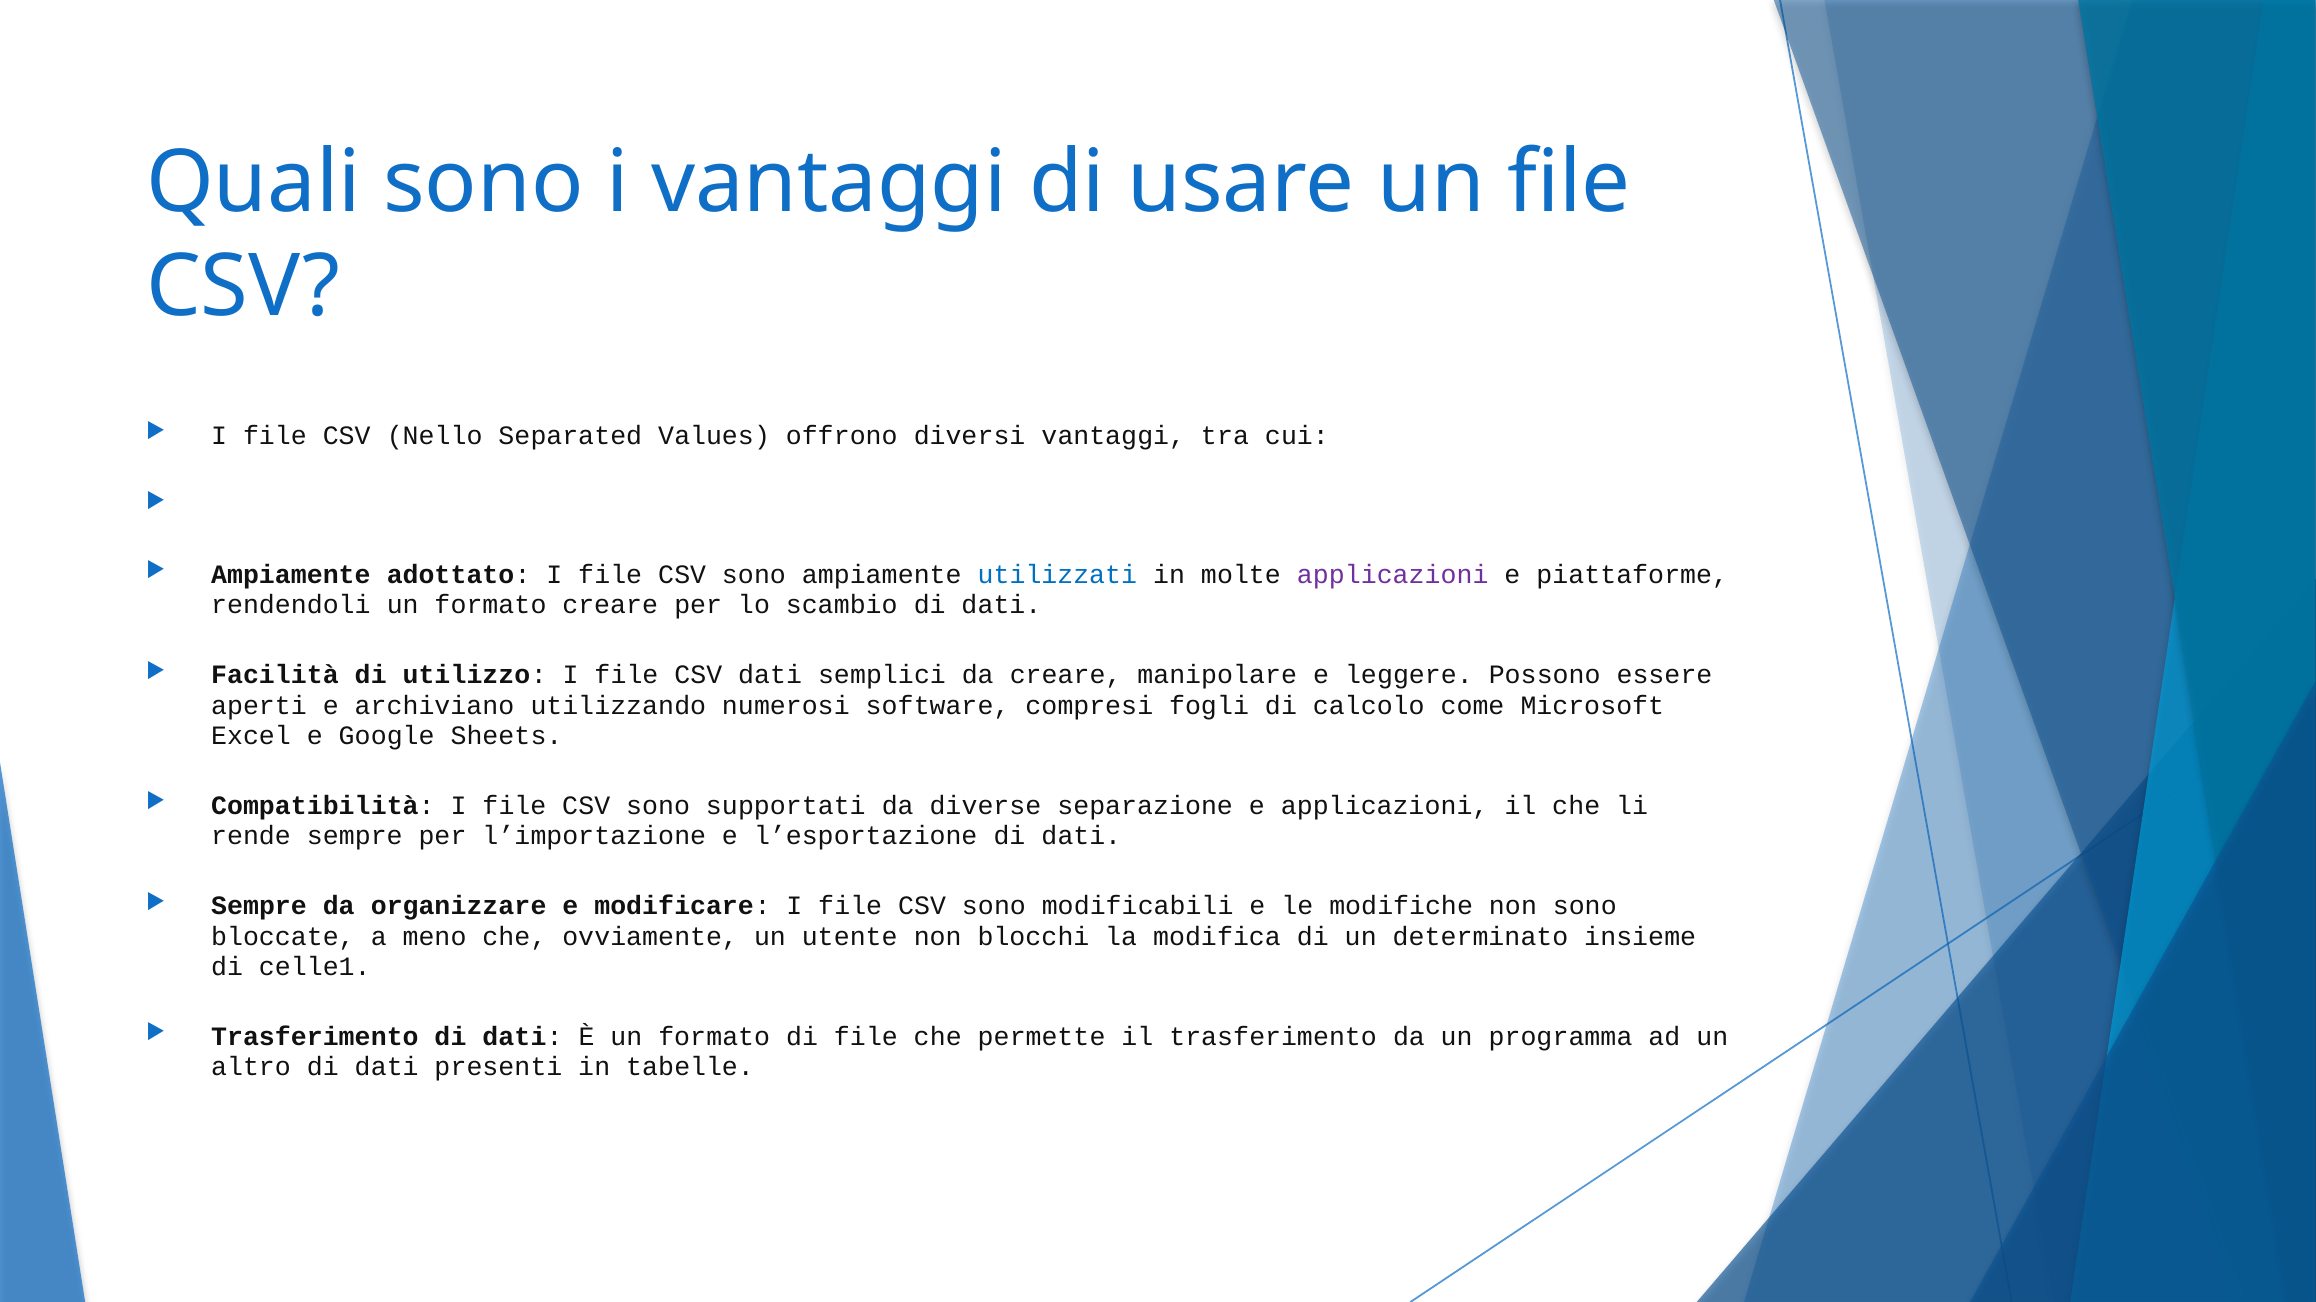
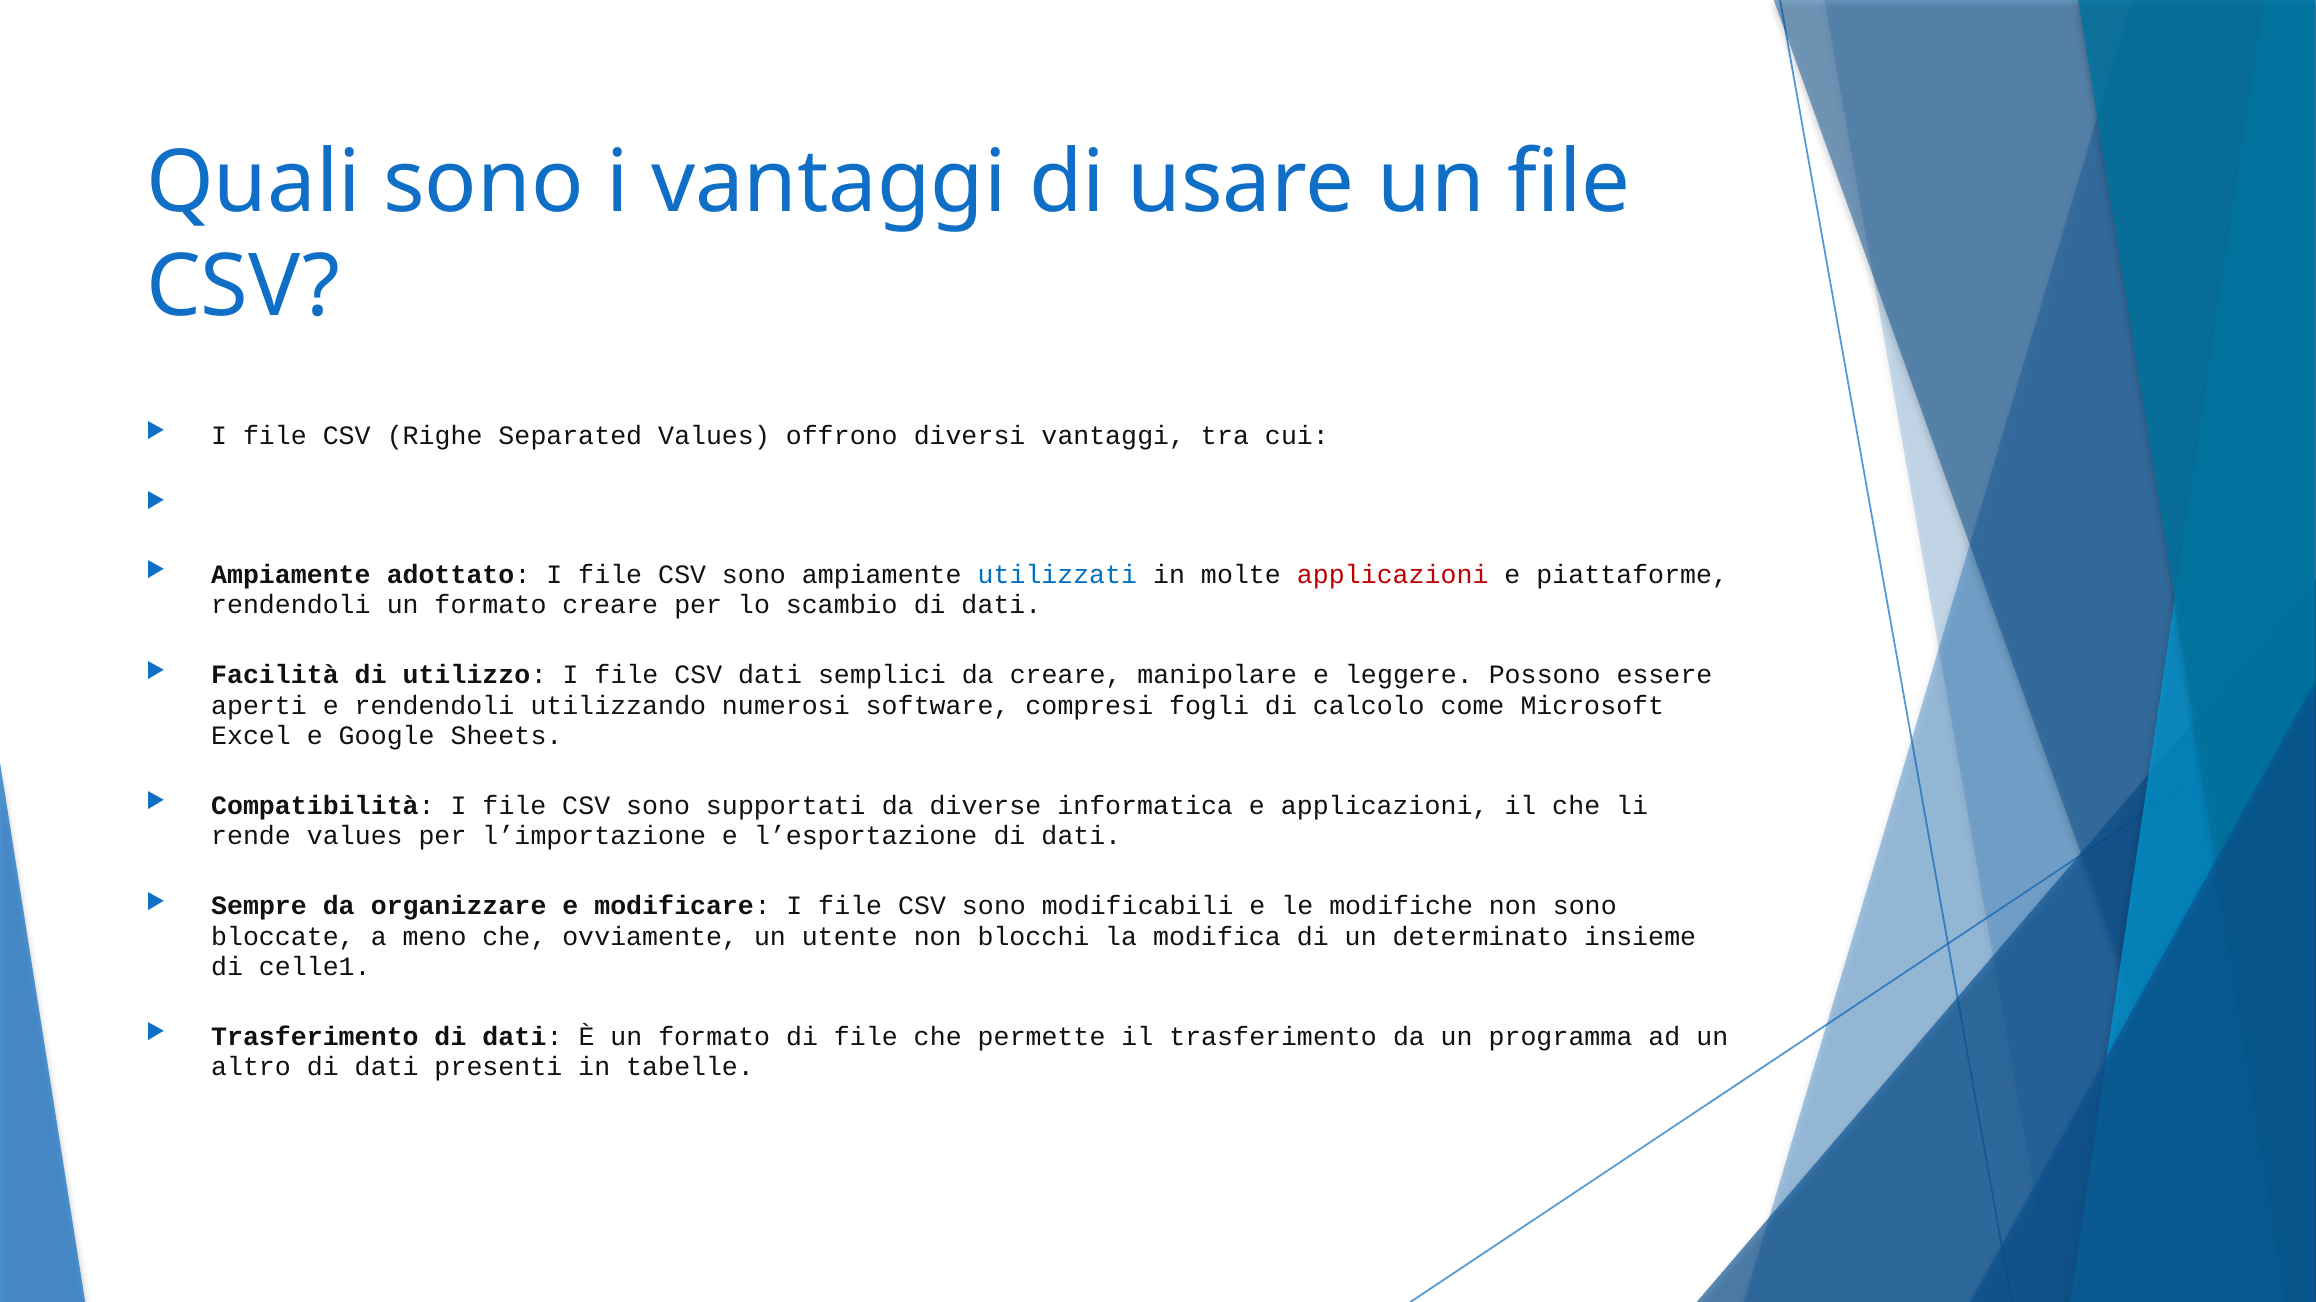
Nello: Nello -> Righe
applicazioni at (1393, 575) colour: purple -> red
e archiviano: archiviano -> rendendoli
separazione: separazione -> informatica
rende sempre: sempre -> values
